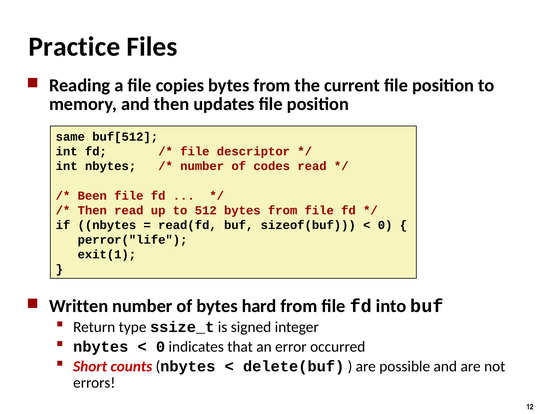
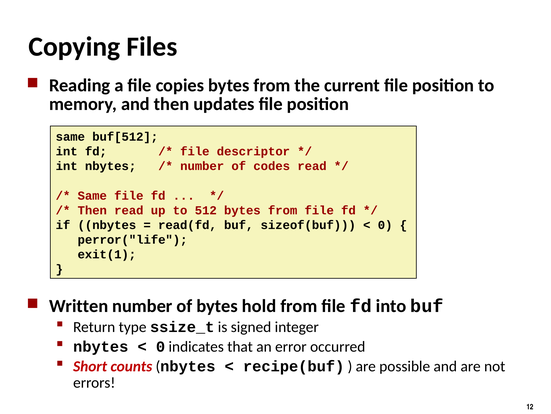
Practice: Practice -> Copying
Been at (92, 195): Been -> Same
hard: hard -> hold
delete(buf: delete(buf -> recipe(buf
